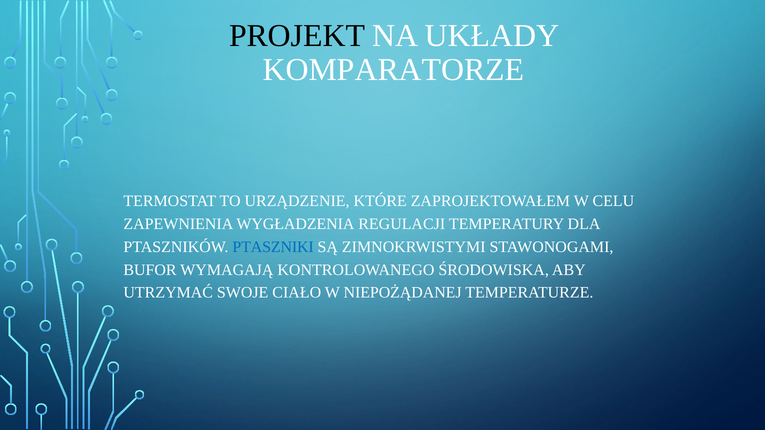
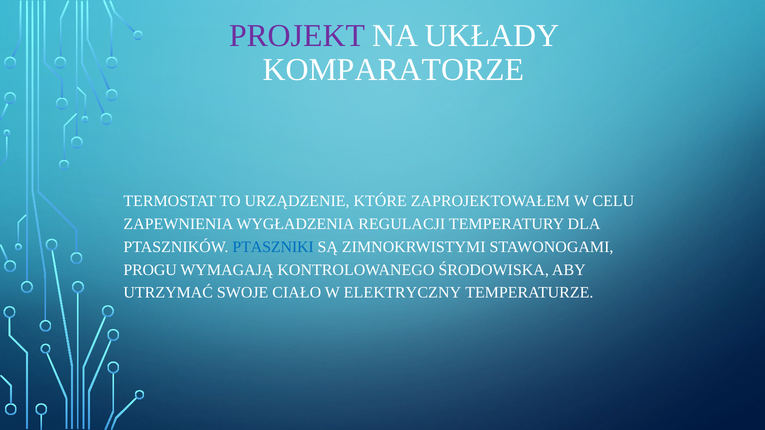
PROJEKT colour: black -> purple
BUFOR: BUFOR -> PROGU
NIEPOŻĄDANEJ: NIEPOŻĄDANEJ -> ELEKTRYCZNY
